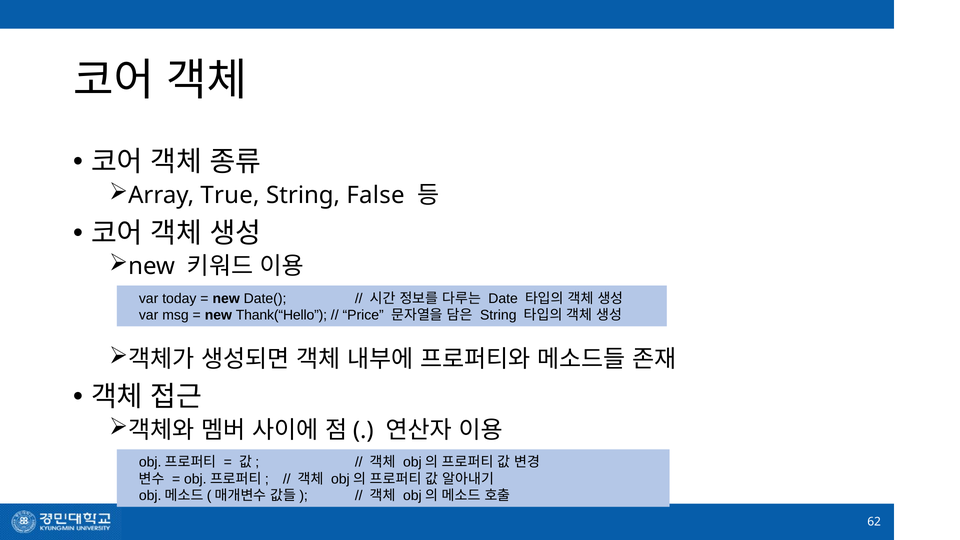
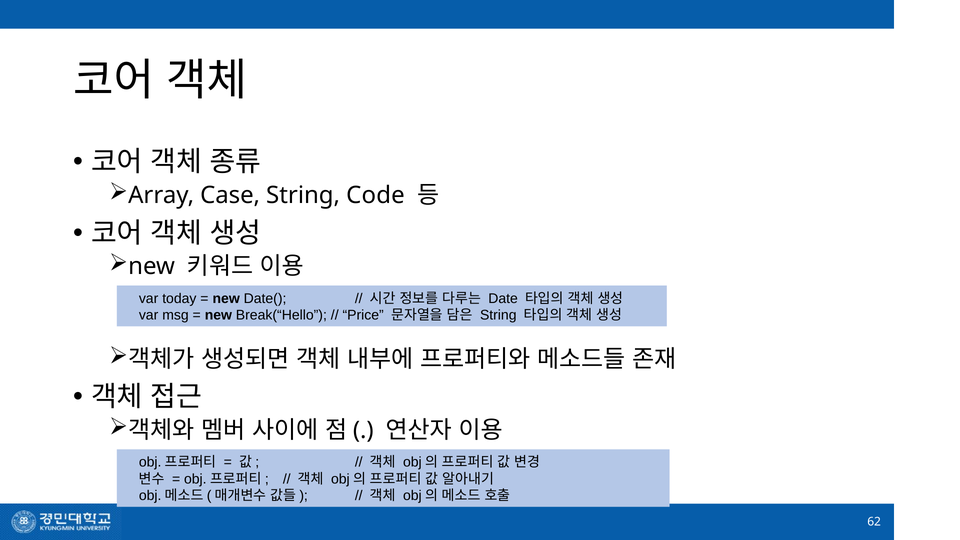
True: True -> Case
False: False -> Code
Thank(“Hello: Thank(“Hello -> Break(“Hello
